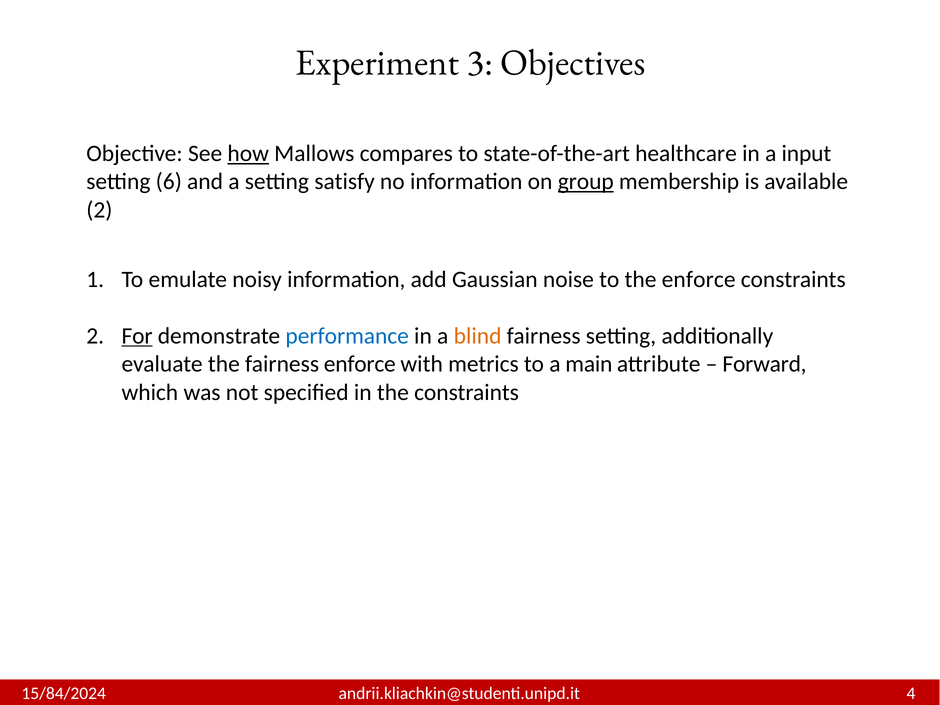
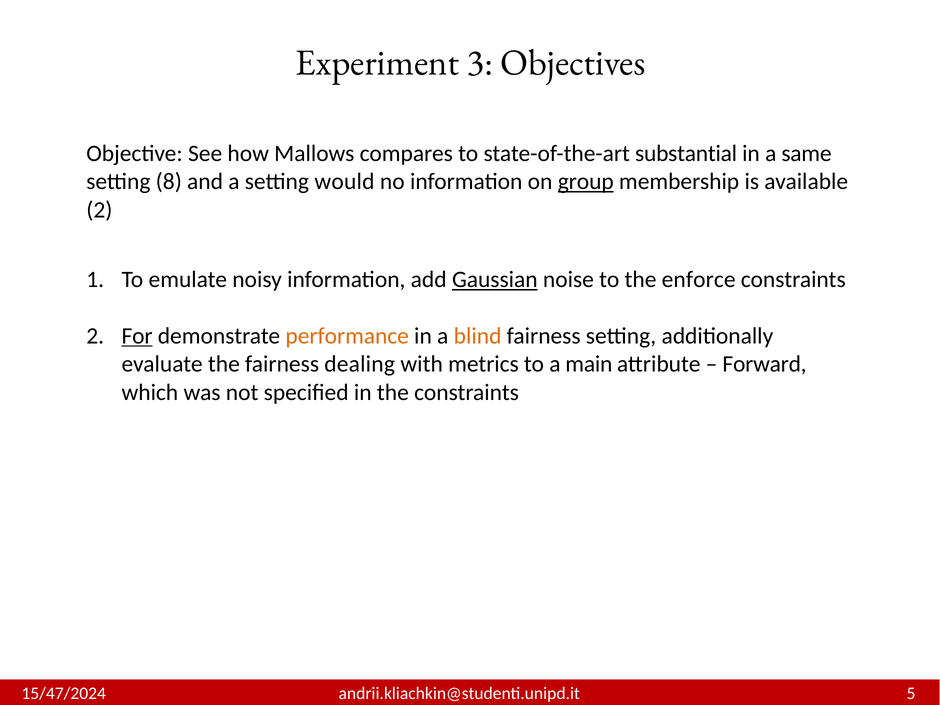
how underline: present -> none
healthcare: healthcare -> substantial
input: input -> same
6: 6 -> 8
satisfy: satisfy -> would
Gaussian underline: none -> present
performance colour: blue -> orange
fairness enforce: enforce -> dealing
15/84/2024: 15/84/2024 -> 15/47/2024
4: 4 -> 5
